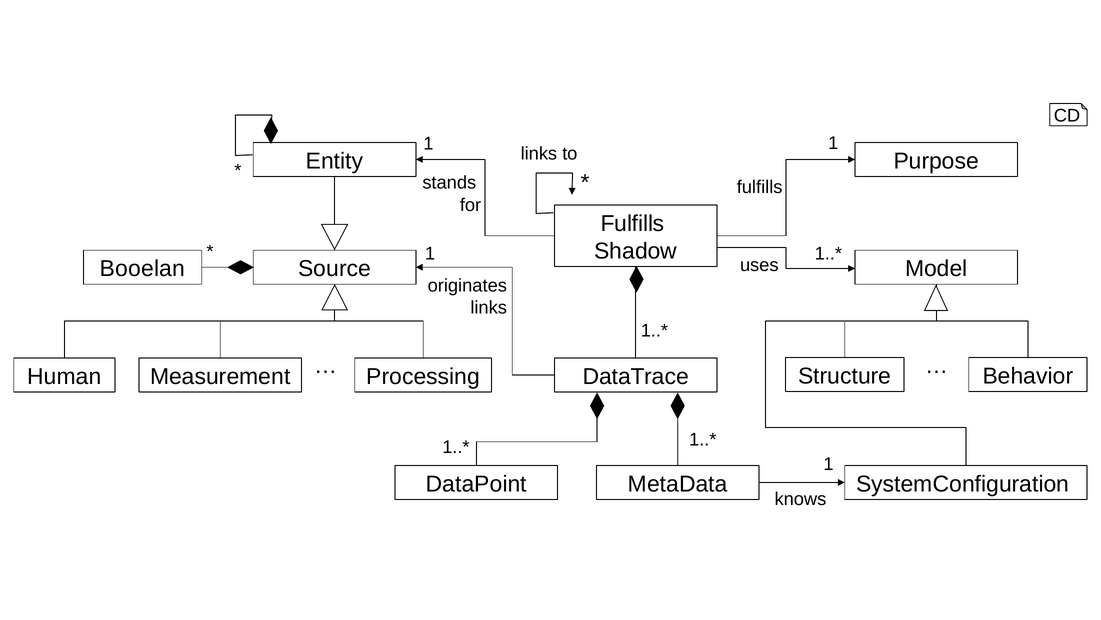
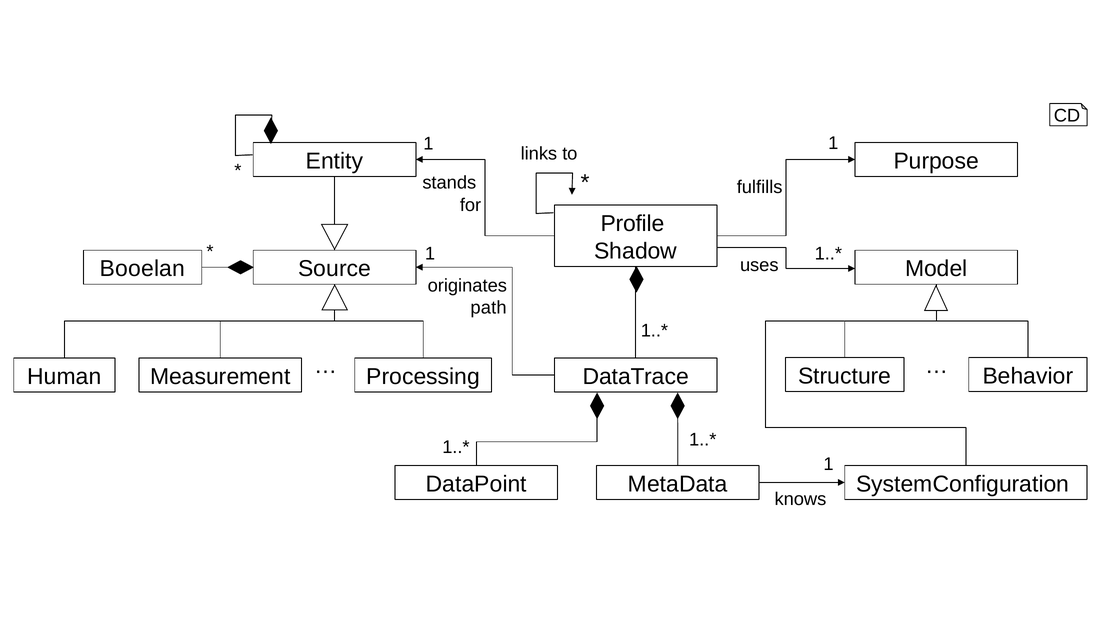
Fulfills at (632, 223): Fulfills -> Profile
links at (489, 307): links -> path
